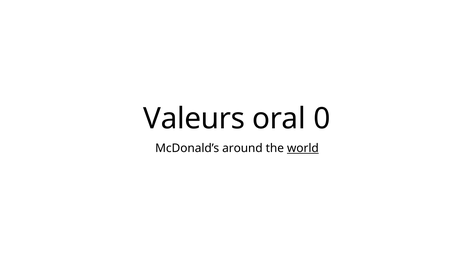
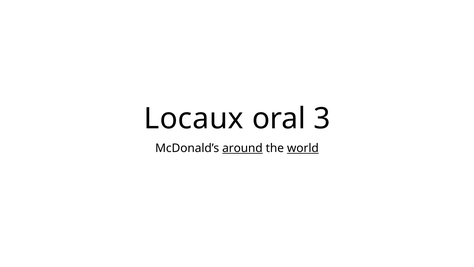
Valeurs: Valeurs -> Locaux
0: 0 -> 3
around underline: none -> present
